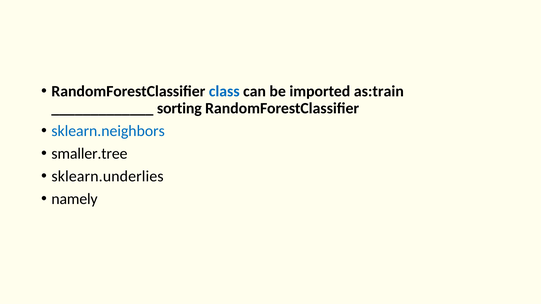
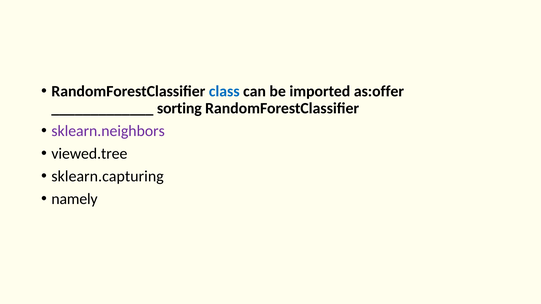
as:train: as:train -> as:offer
sklearn.neighbors colour: blue -> purple
smaller.tree: smaller.tree -> viewed.tree
sklearn.underlies: sklearn.underlies -> sklearn.capturing
